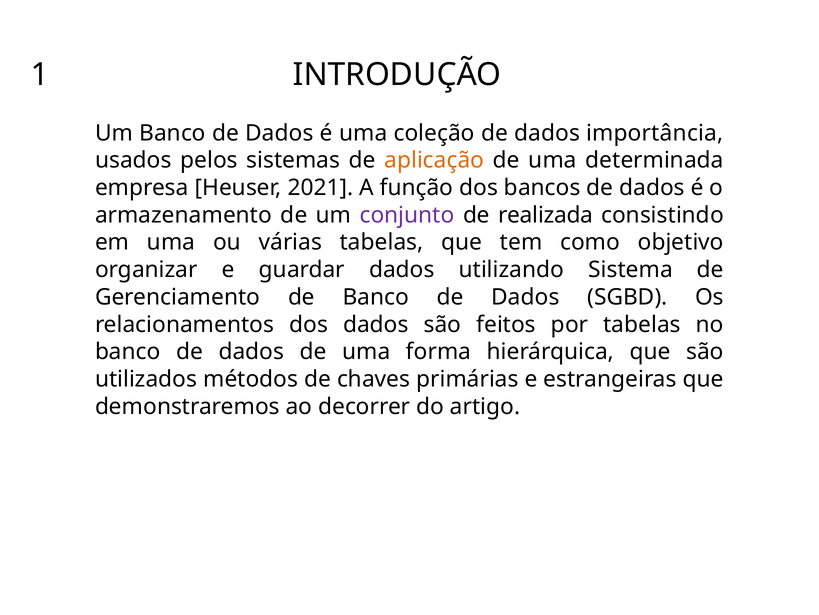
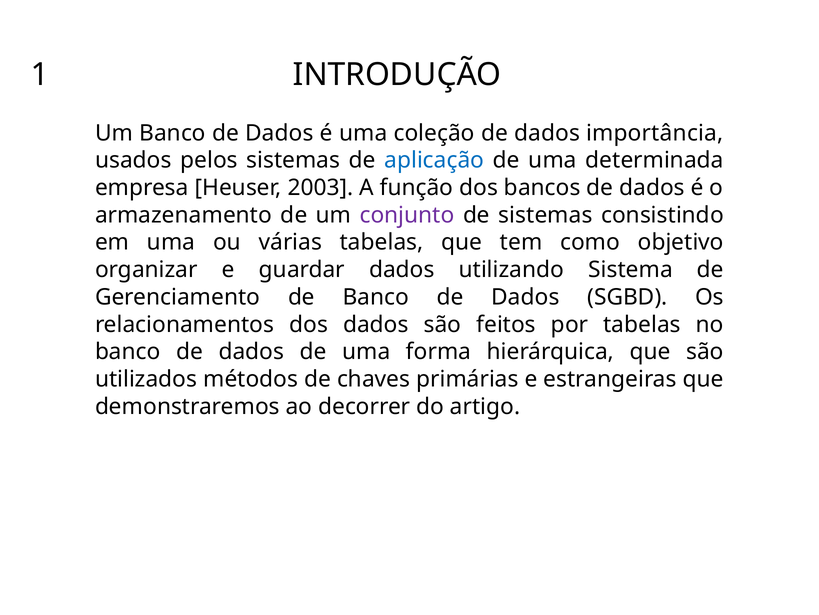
aplicação colour: orange -> blue
2021: 2021 -> 2003
de realizada: realizada -> sistemas
